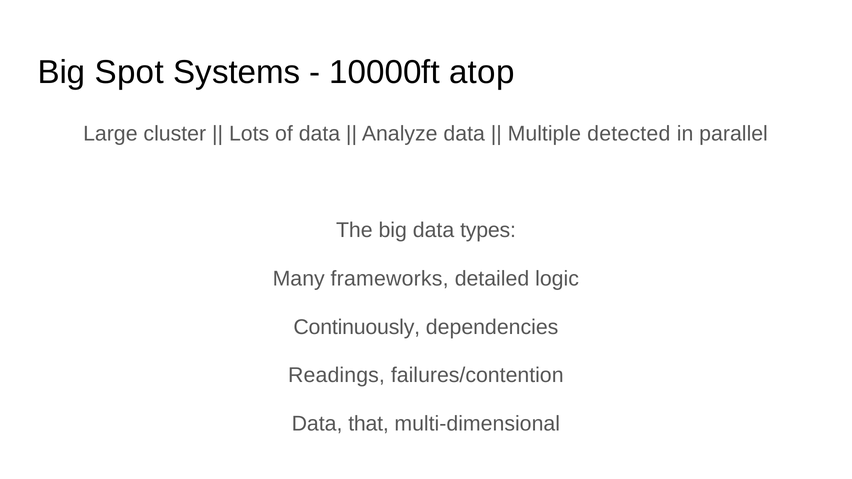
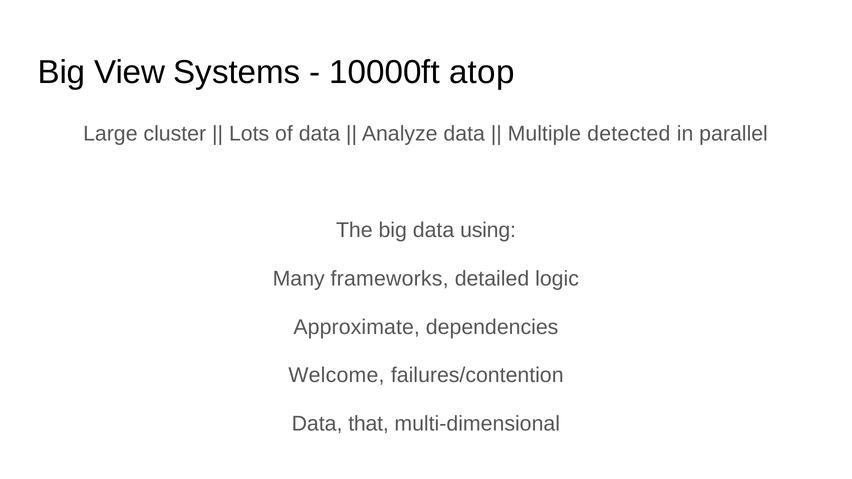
Spot: Spot -> View
types: types -> using
Continuously: Continuously -> Approximate
Readings: Readings -> Welcome
